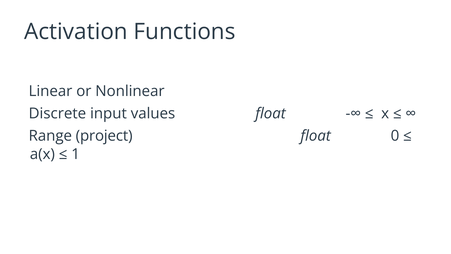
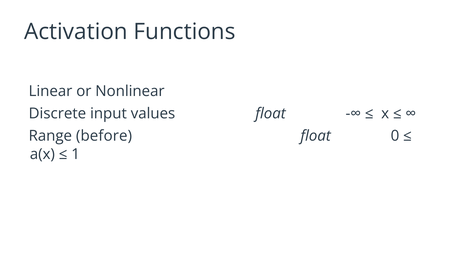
project: project -> before
